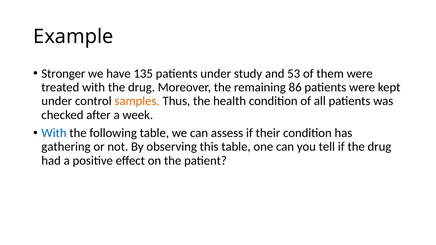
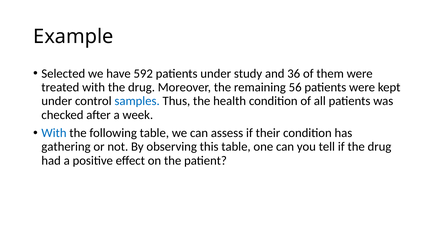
Stronger: Stronger -> Selected
135: 135 -> 592
53: 53 -> 36
86: 86 -> 56
samples colour: orange -> blue
